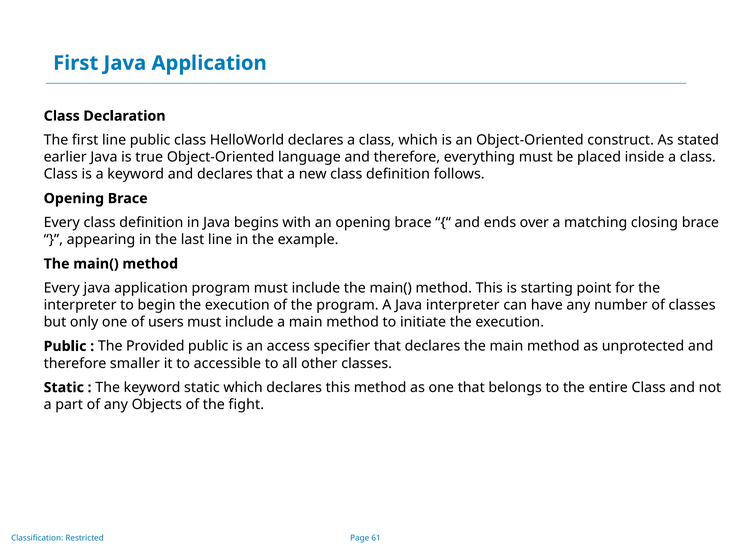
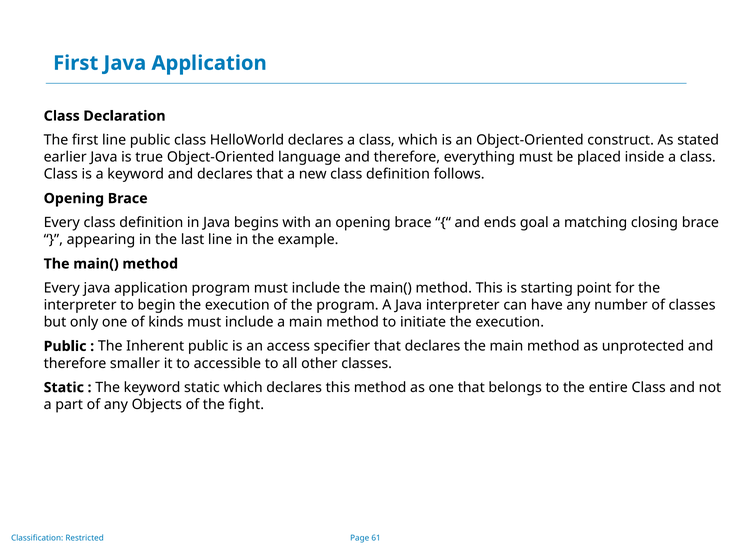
over: over -> goal
users: users -> kinds
Provided: Provided -> Inherent
